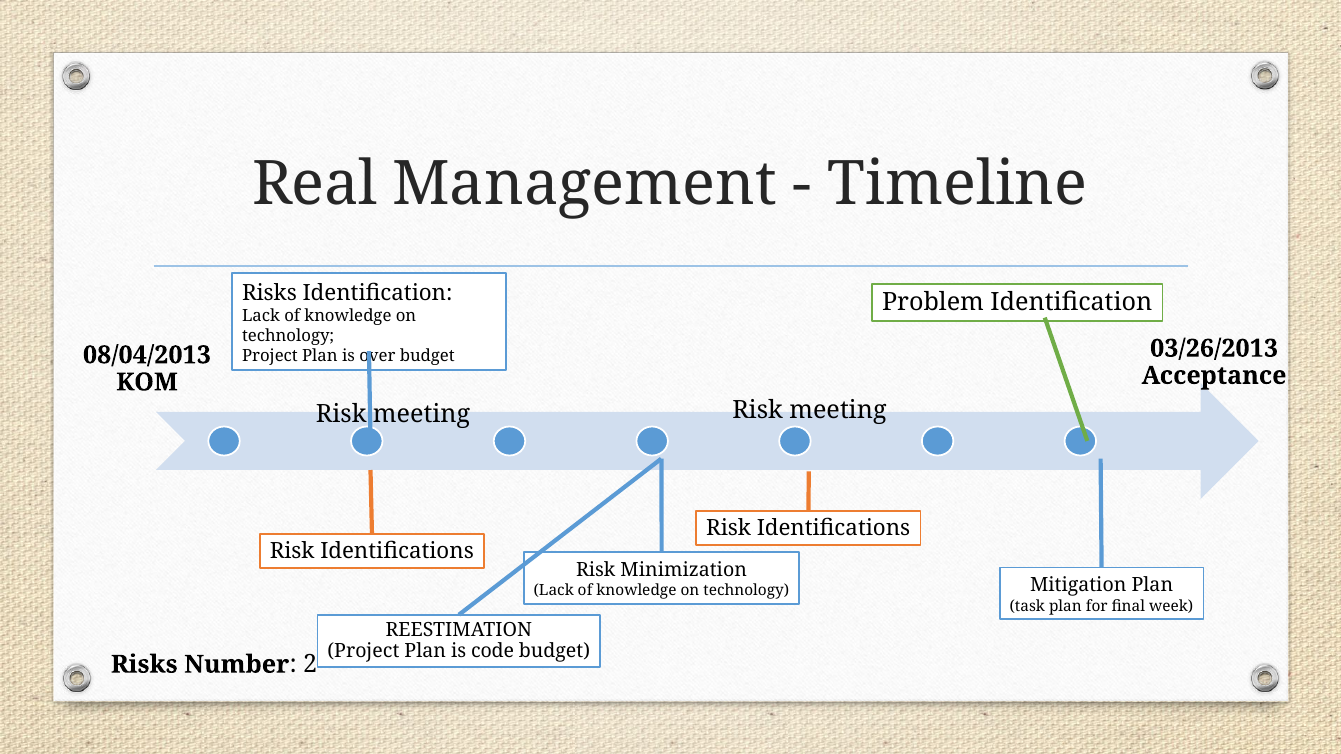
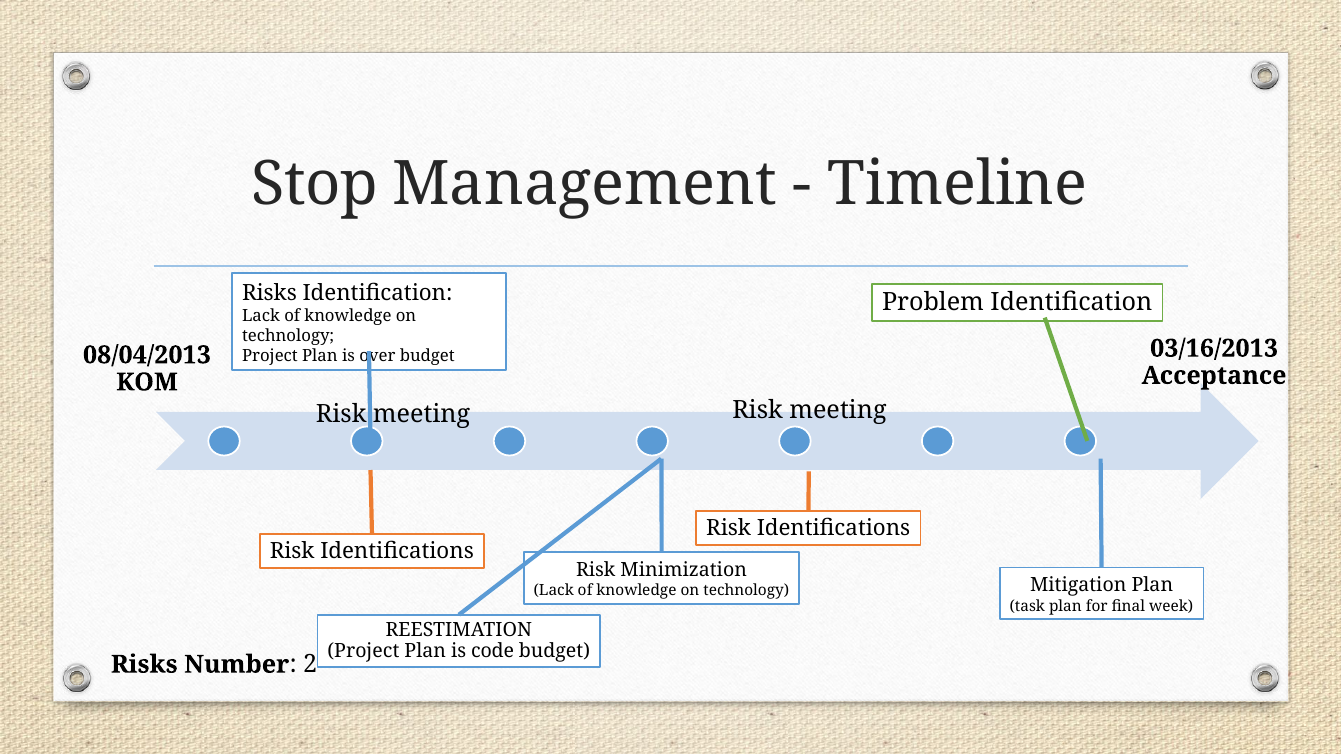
Real: Real -> Stop
03/26/2013: 03/26/2013 -> 03/16/2013
